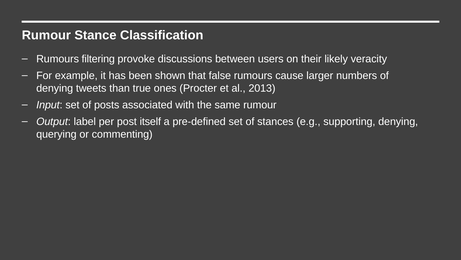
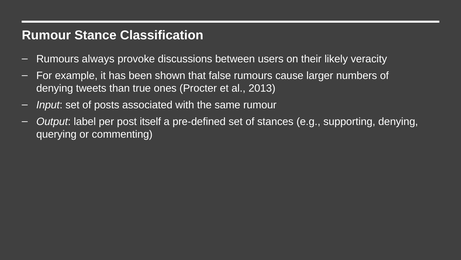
filtering: filtering -> always
